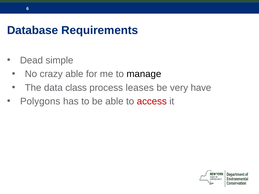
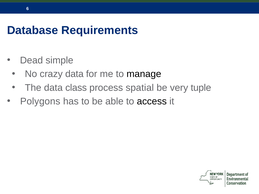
crazy able: able -> data
leases: leases -> spatial
have: have -> tuple
access colour: red -> black
